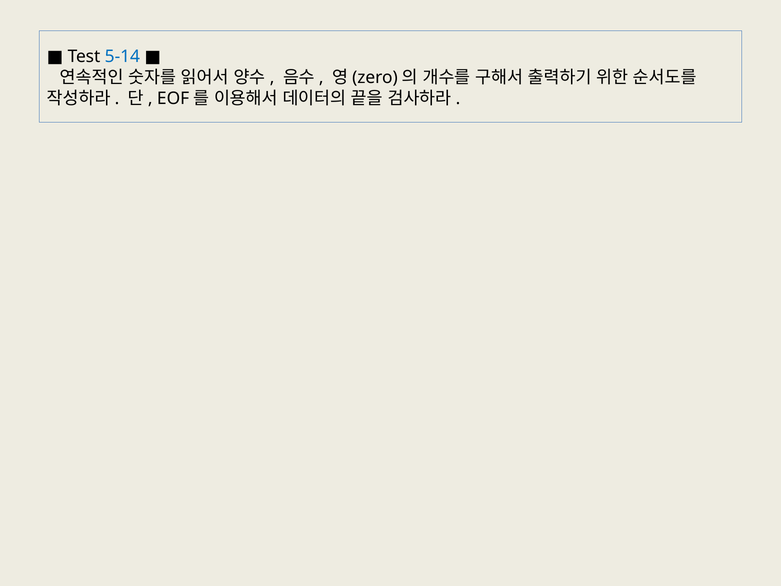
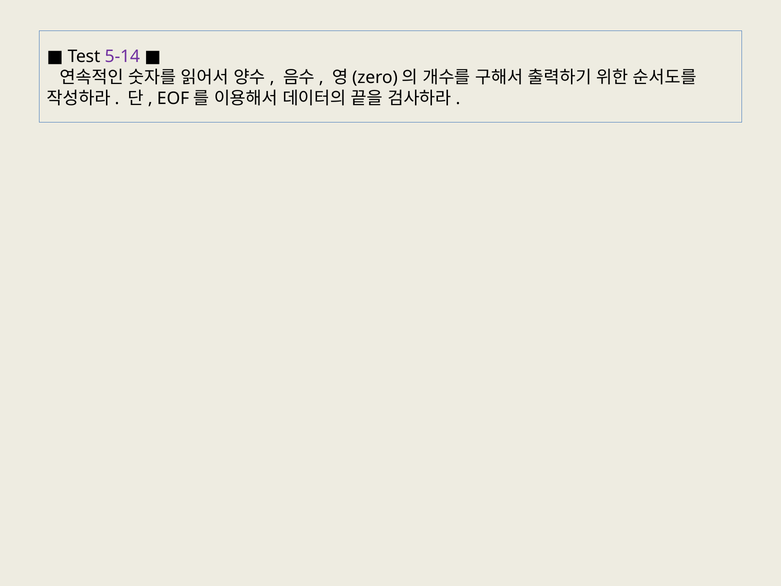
5-14 colour: blue -> purple
